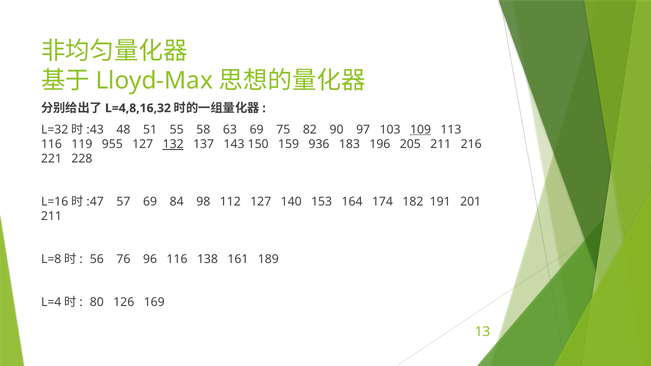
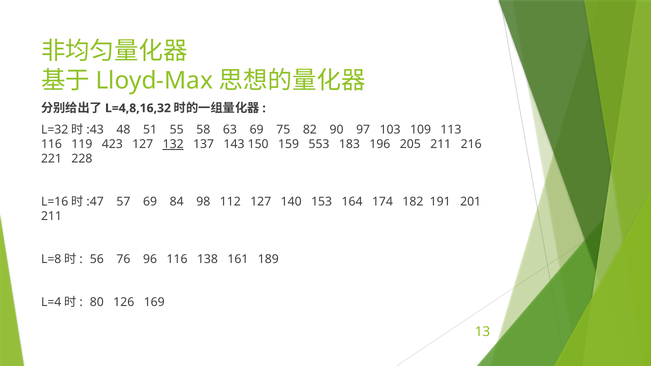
109 underline: present -> none
955: 955 -> 423
936: 936 -> 553
